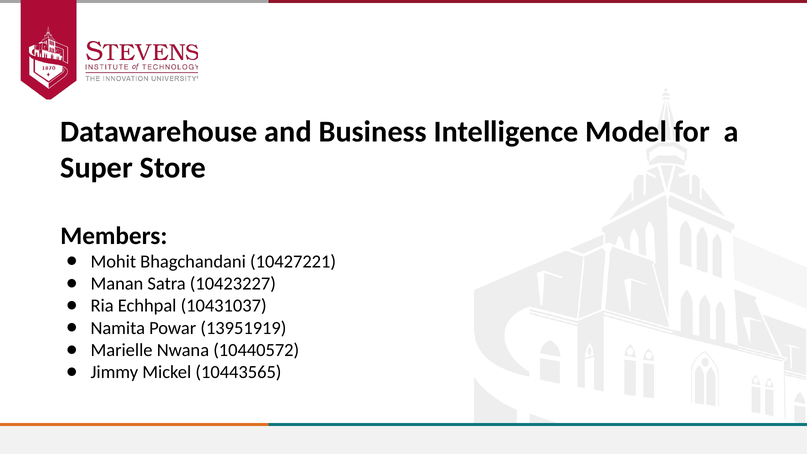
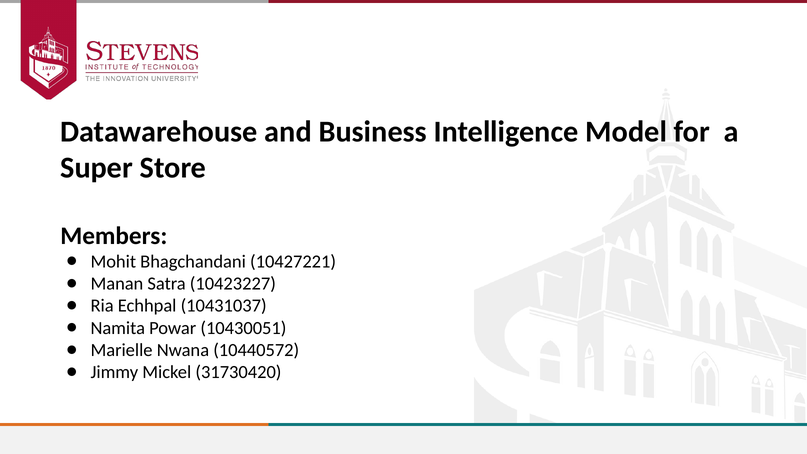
13951919: 13951919 -> 10430051
10443565: 10443565 -> 31730420
